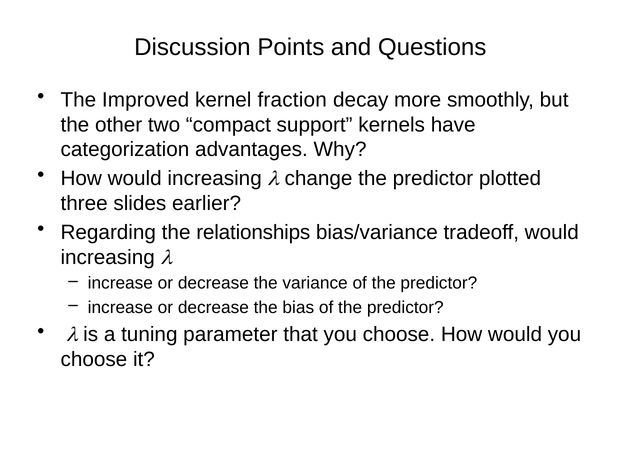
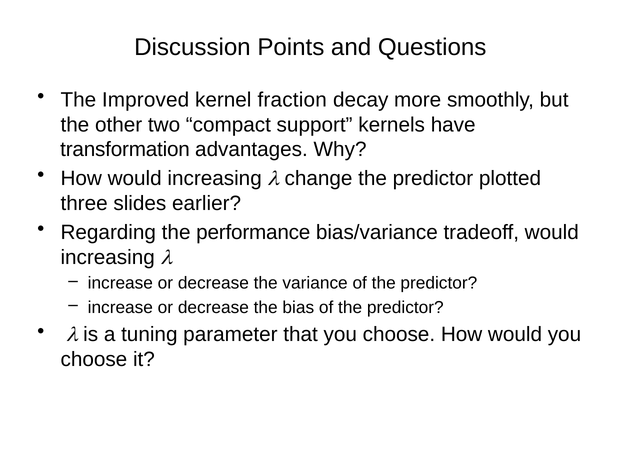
categorization: categorization -> transformation
relationships: relationships -> performance
